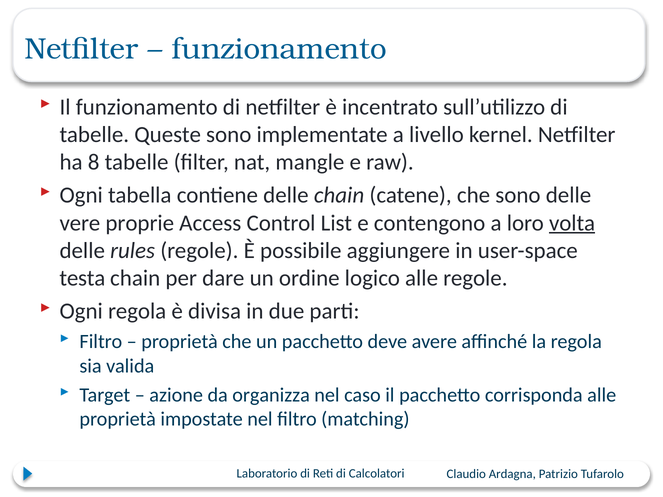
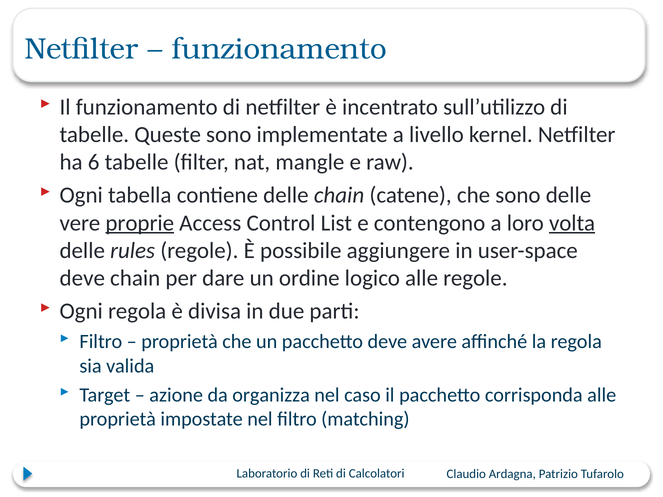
8: 8 -> 6
proprie underline: none -> present
testa at (82, 278): testa -> deve
